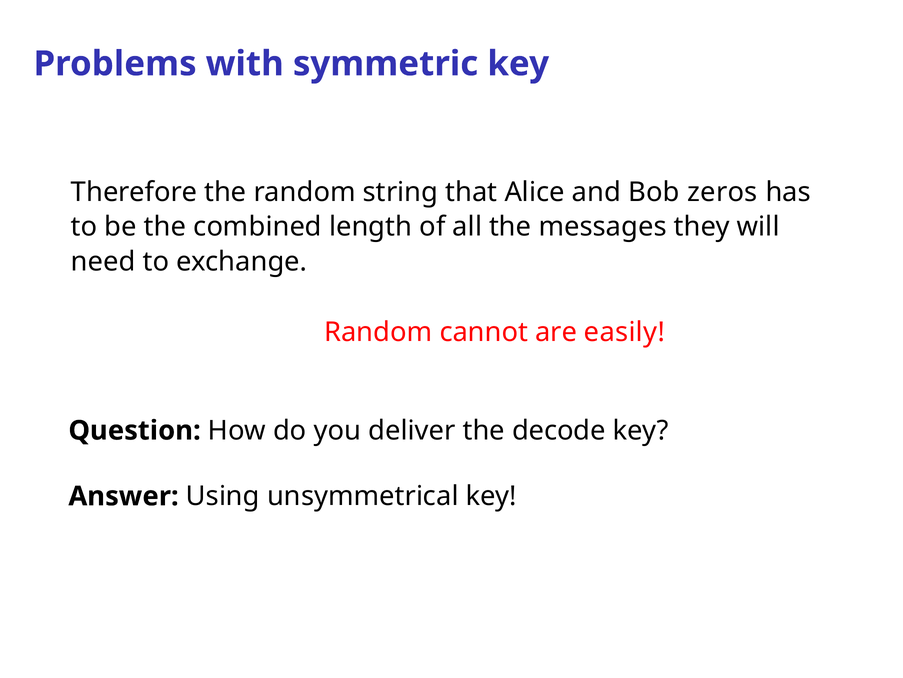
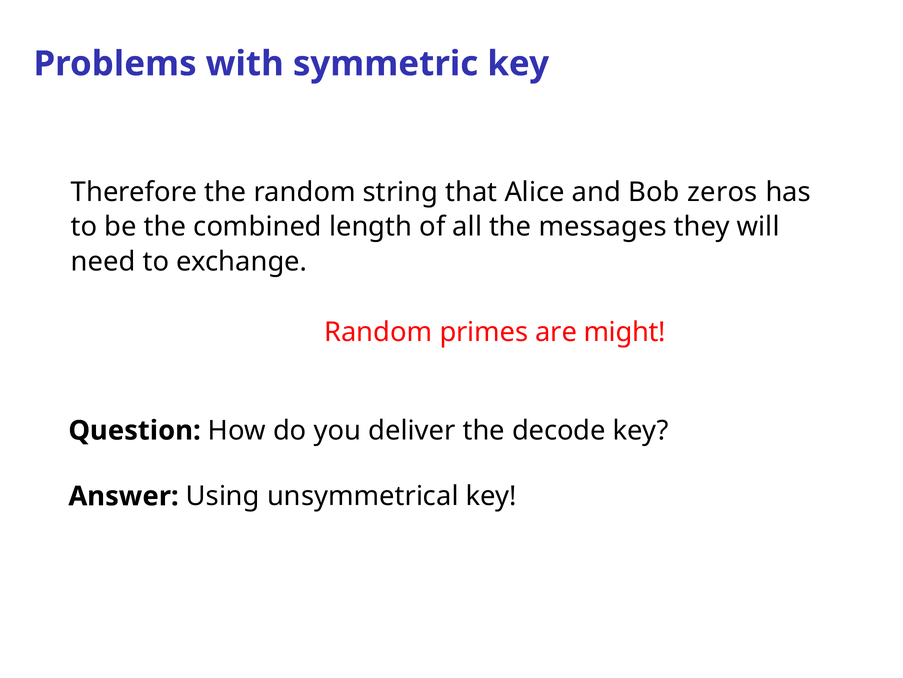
cannot: cannot -> primes
easily: easily -> might
